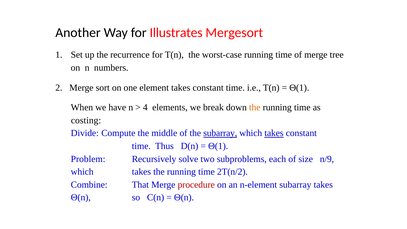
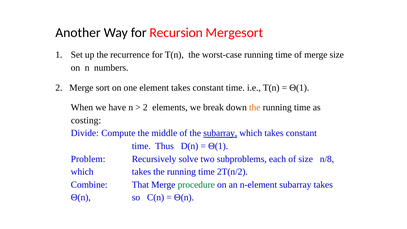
Illustrates: Illustrates -> Recursion
merge tree: tree -> size
4 at (145, 107): 4 -> 2
takes at (274, 133) underline: present -> none
n/9: n/9 -> n/8
procedure colour: red -> green
